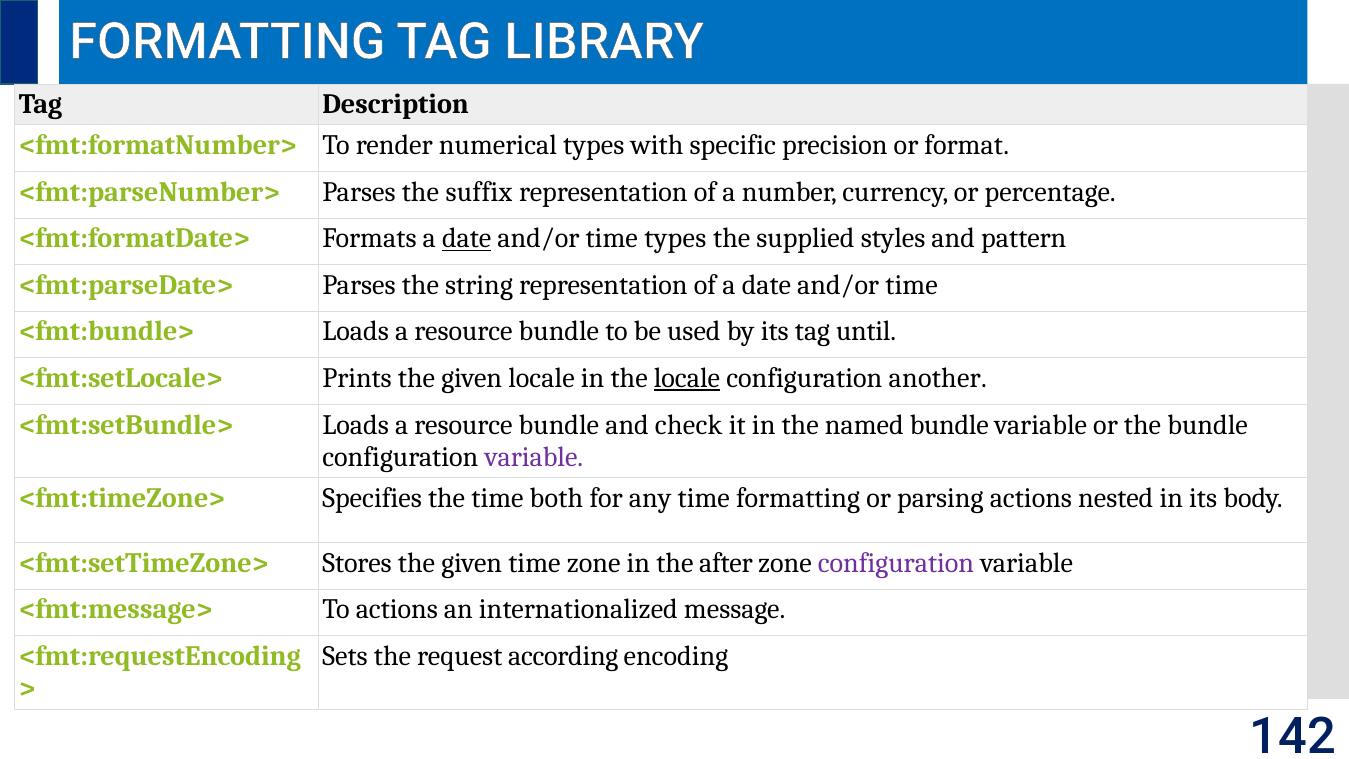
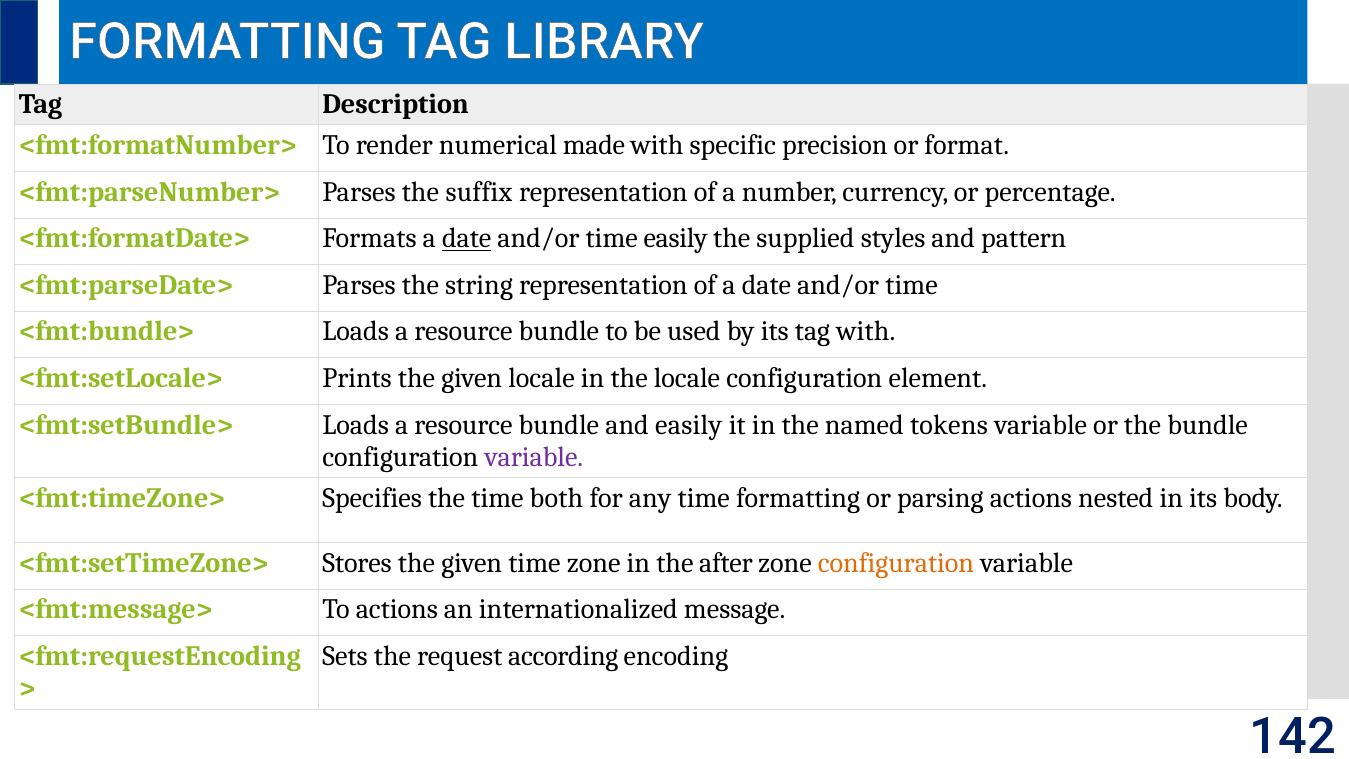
numerical types: types -> made
time types: types -> easily
tag until: until -> with
locale at (687, 378) underline: present -> none
another: another -> element
and check: check -> easily
named bundle: bundle -> tokens
configuration at (896, 563) colour: purple -> orange
